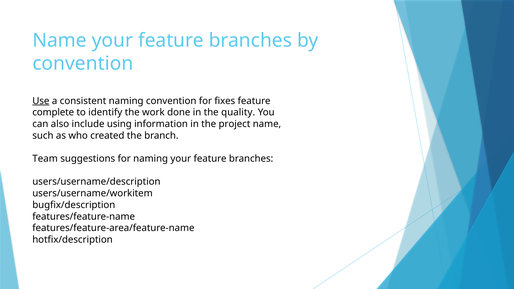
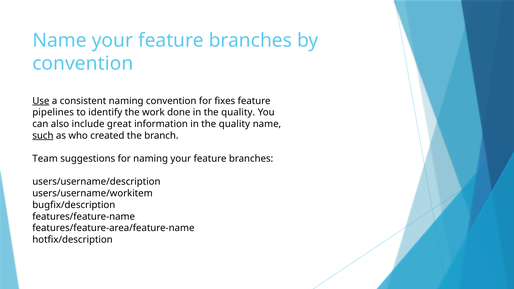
complete: complete -> pipelines
using: using -> great
information in the project: project -> quality
such underline: none -> present
